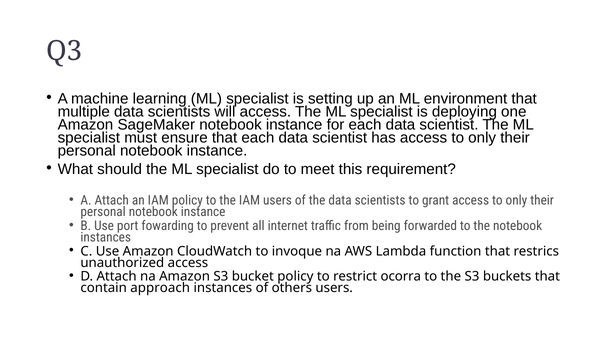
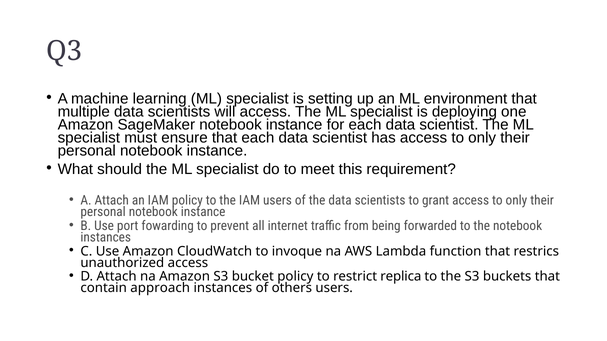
ocorra: ocorra -> replica
